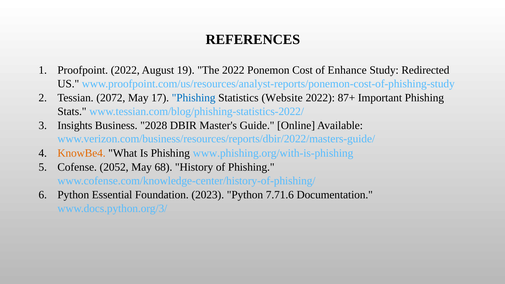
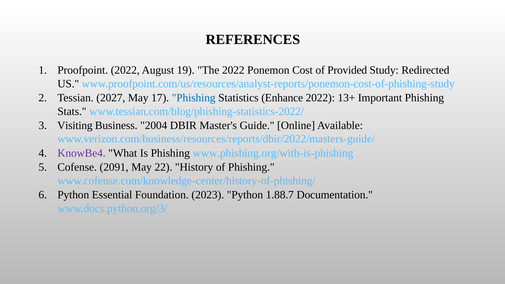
Enhance: Enhance -> Provided
2072: 2072 -> 2027
Website: Website -> Enhance
87+: 87+ -> 13+
Insights: Insights -> Visiting
2028: 2028 -> 2004
KnowBe4 colour: orange -> purple
2052: 2052 -> 2091
68: 68 -> 22
7.71.6: 7.71.6 -> 1.88.7
